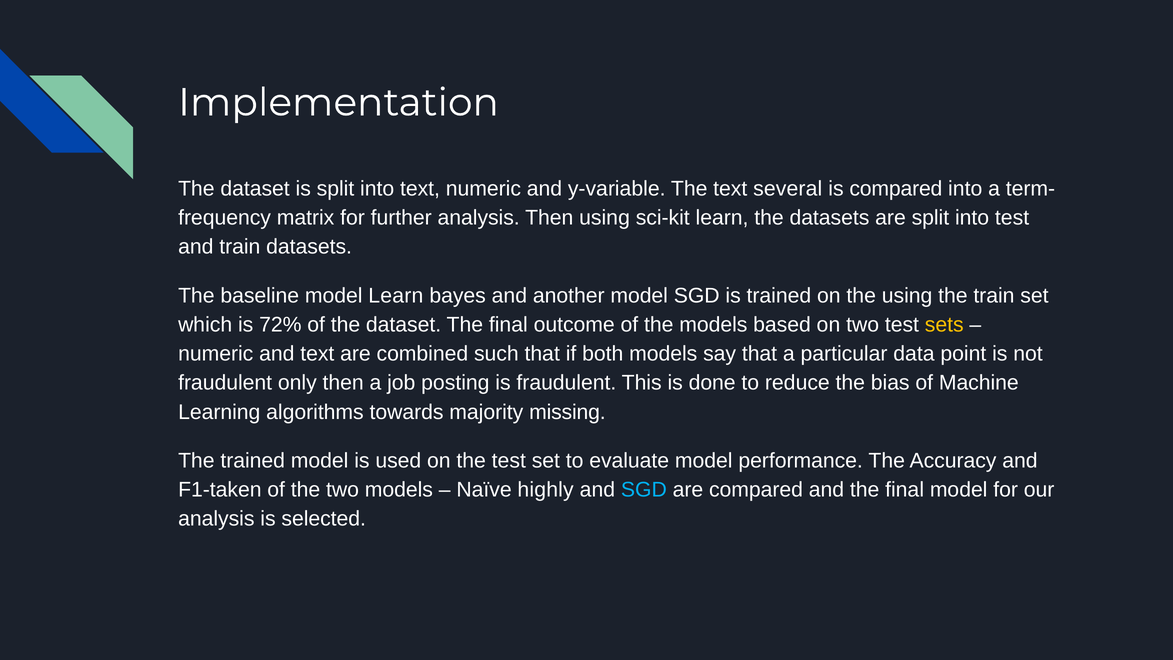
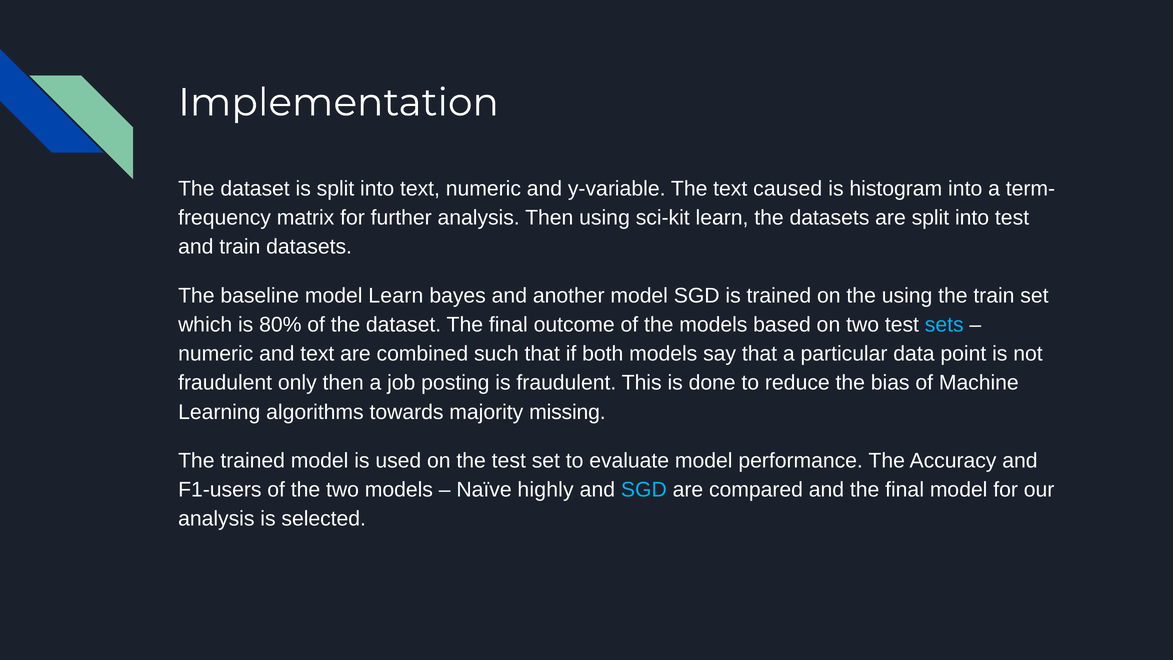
several: several -> caused
is compared: compared -> histogram
72%: 72% -> 80%
sets colour: yellow -> light blue
F1-taken: F1-taken -> F1-users
